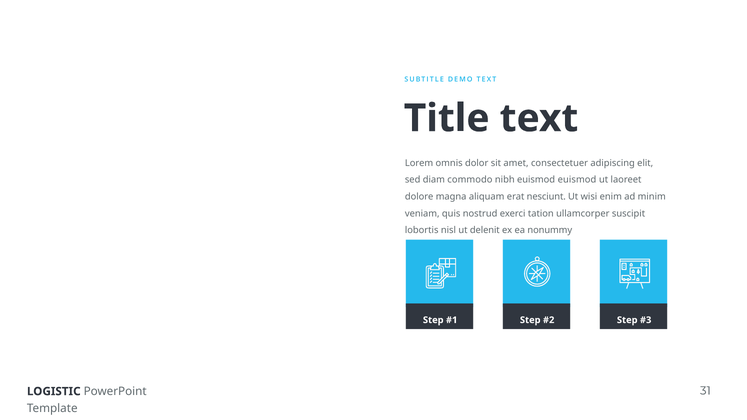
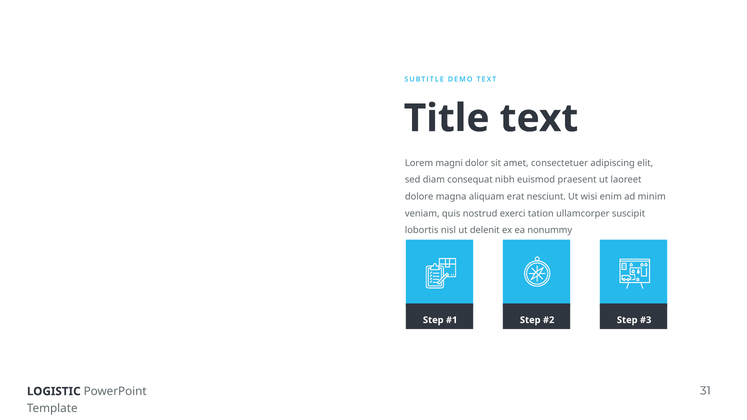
omnis: omnis -> magni
commodo: commodo -> consequat
euismod euismod: euismod -> praesent
